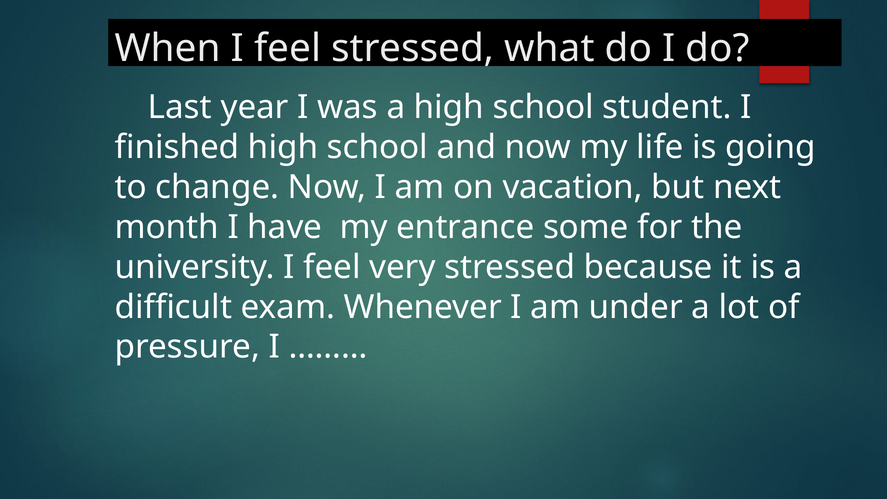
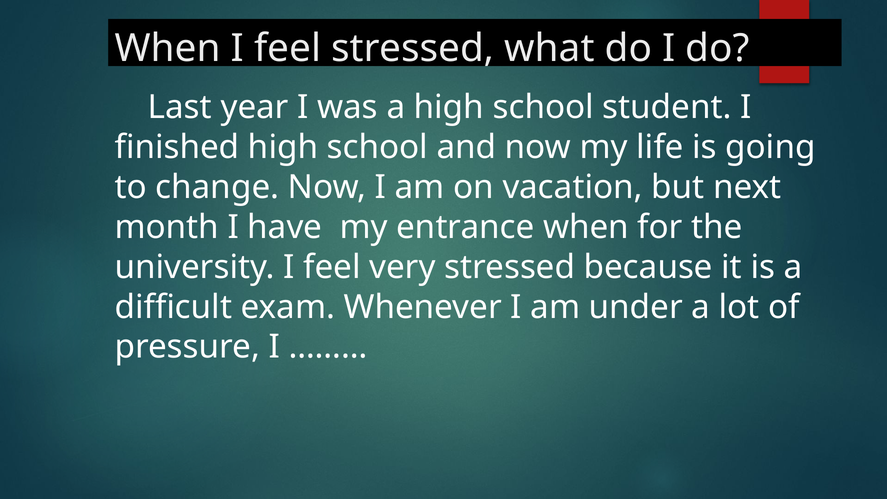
entrance some: some -> when
